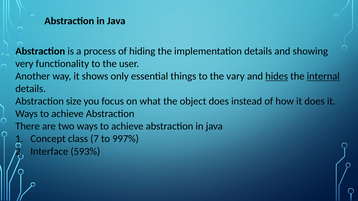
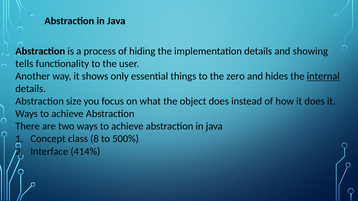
very: very -> tells
vary: vary -> zero
hides underline: present -> none
7: 7 -> 8
997%: 997% -> 500%
593%: 593% -> 414%
